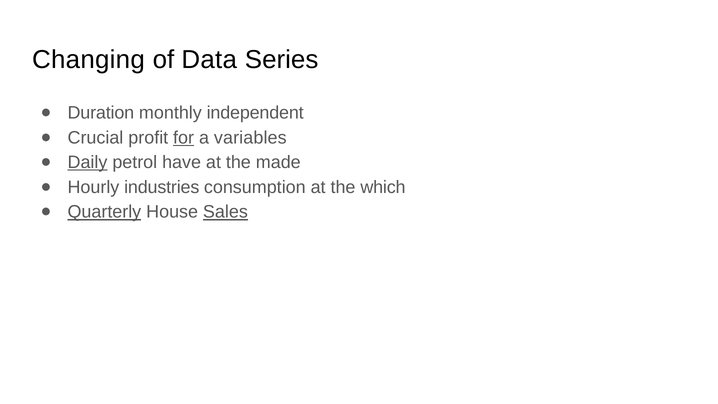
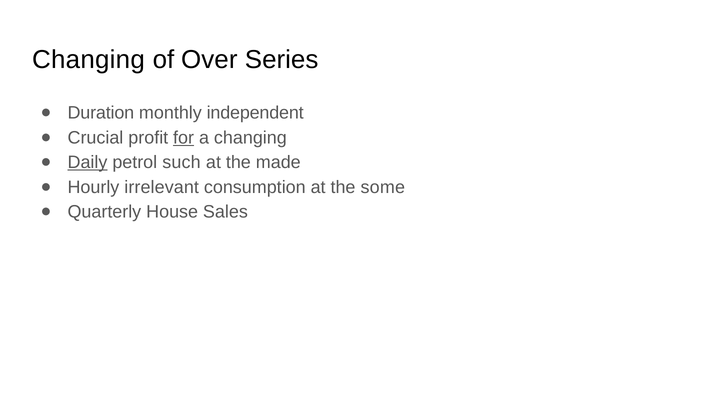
Data: Data -> Over
a variables: variables -> changing
have: have -> such
industries: industries -> irrelevant
which: which -> some
Quarterly underline: present -> none
Sales underline: present -> none
